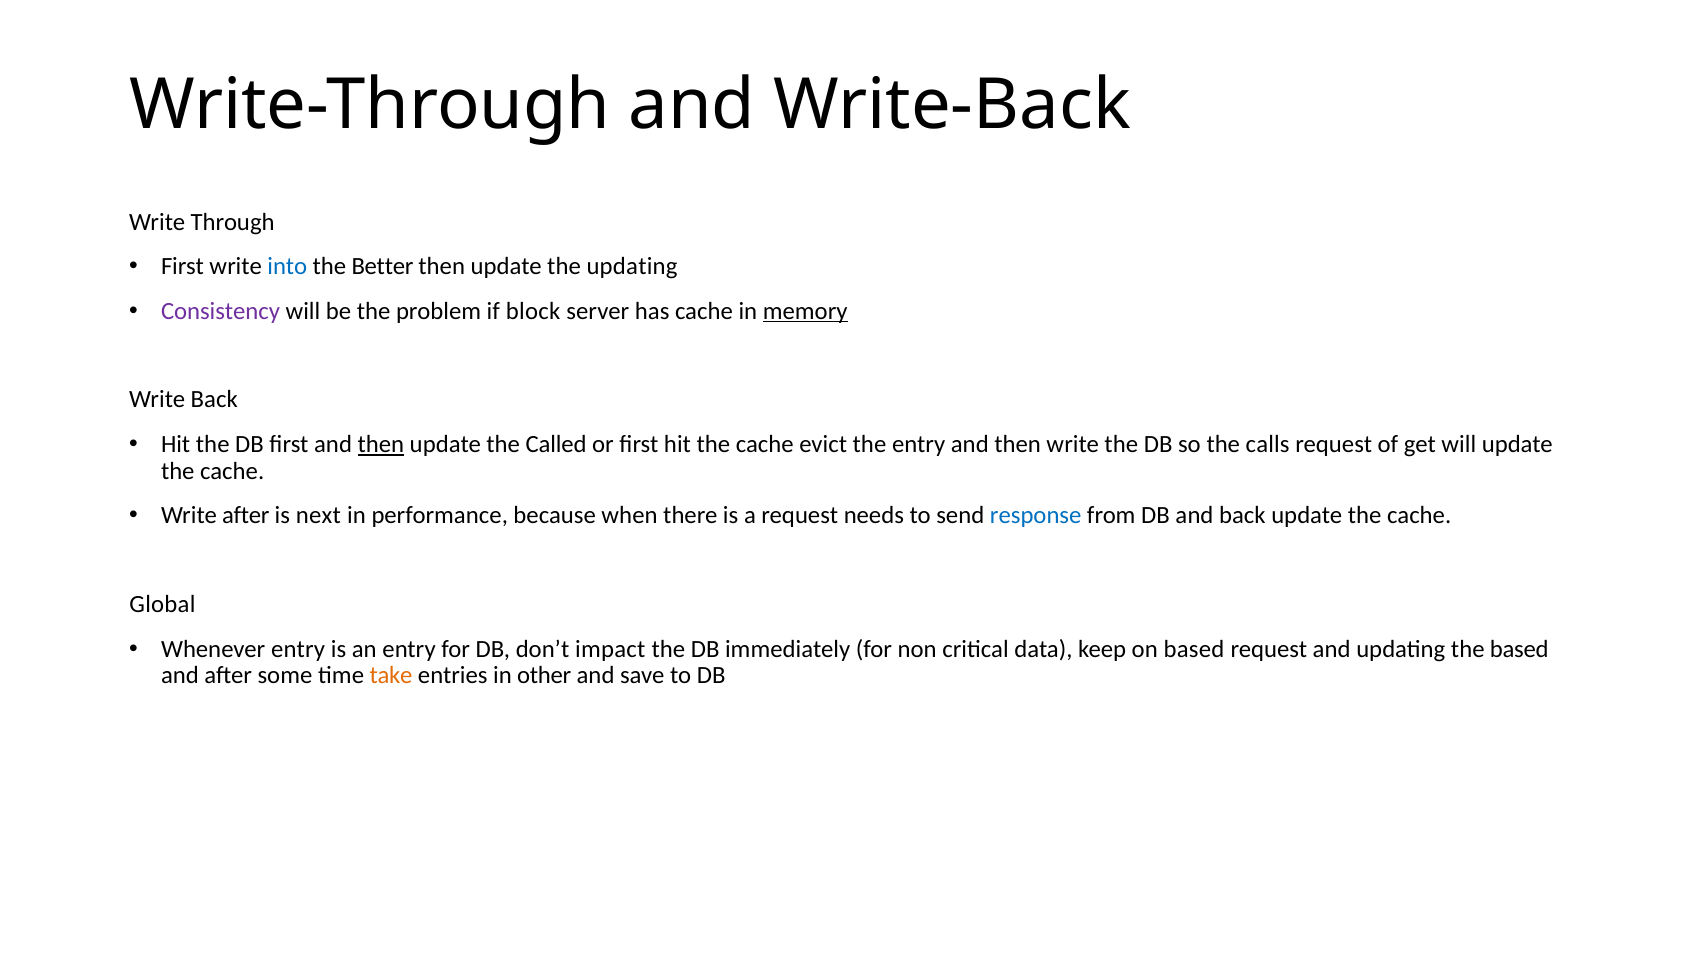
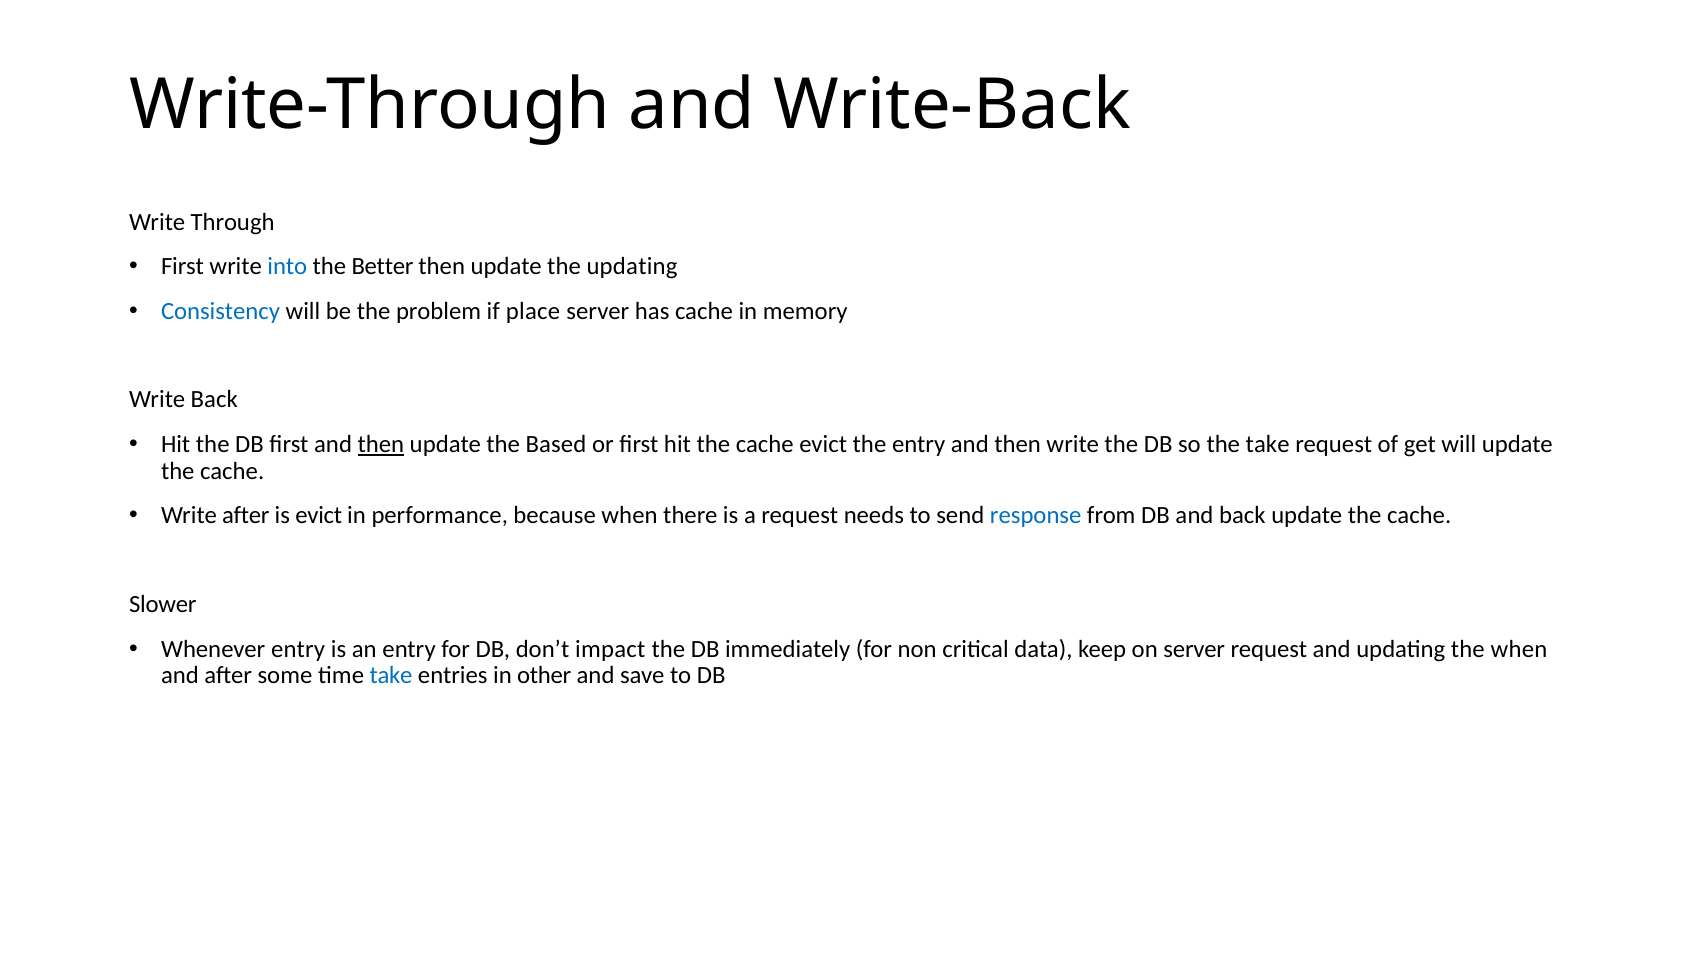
Consistency colour: purple -> blue
block: block -> place
memory underline: present -> none
Called: Called -> Based
the calls: calls -> take
is next: next -> evict
Global: Global -> Slower
on based: based -> server
the based: based -> when
take at (391, 675) colour: orange -> blue
